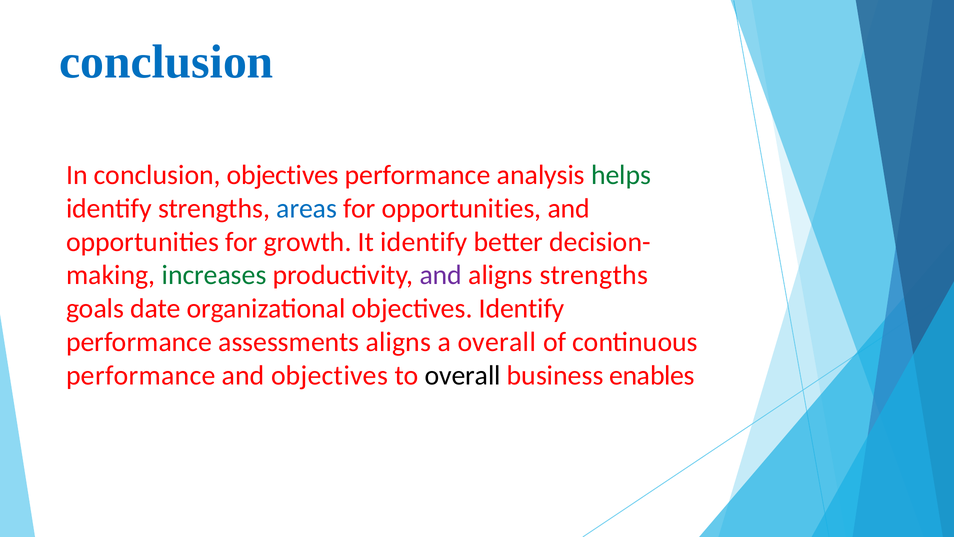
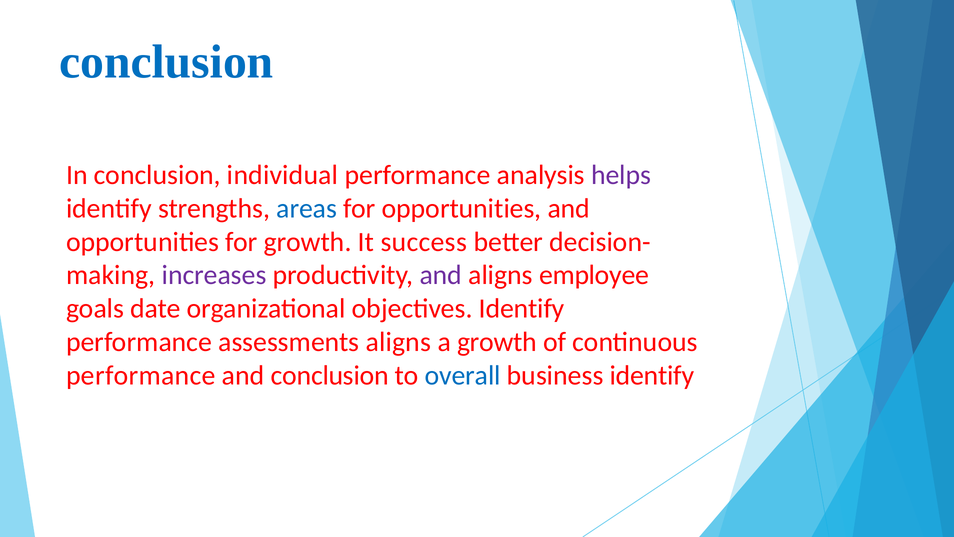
conclusion objectives: objectives -> individual
helps colour: green -> purple
It identify: identify -> success
increases colour: green -> purple
aligns strengths: strengths -> employee
a overall: overall -> growth
and objectives: objectives -> conclusion
overall at (463, 375) colour: black -> blue
business enables: enables -> identify
